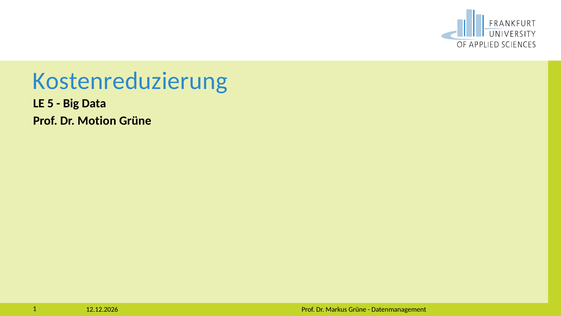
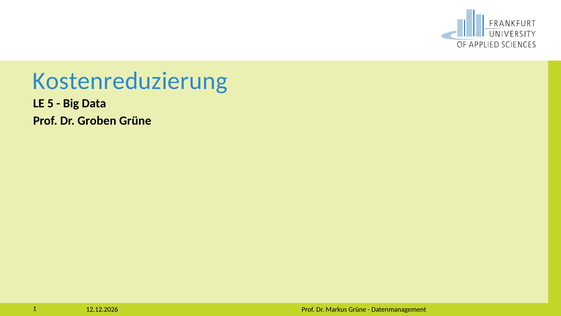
Motion: Motion -> Groben
